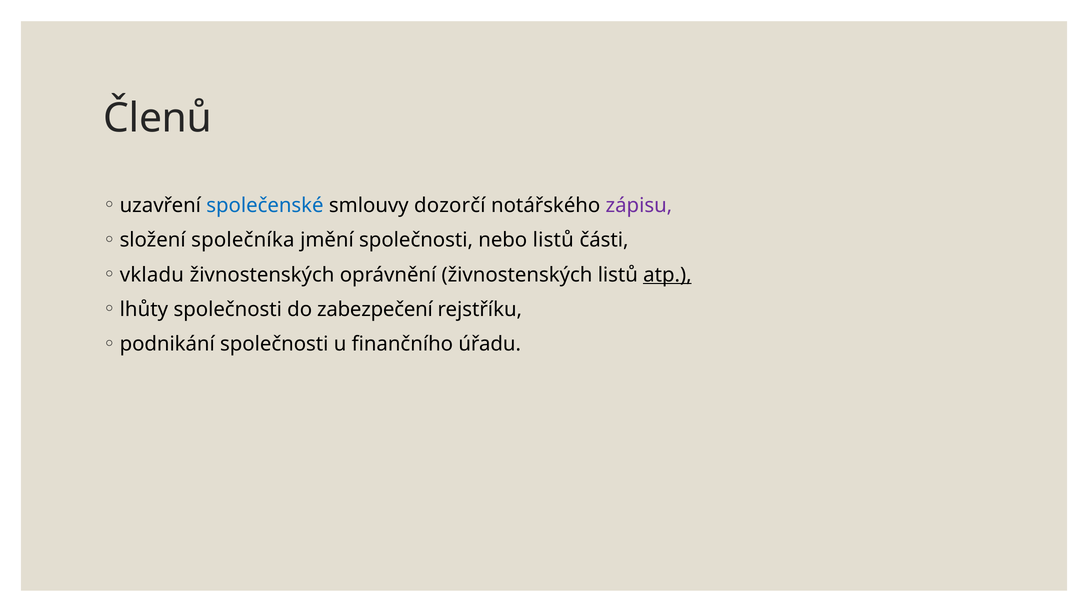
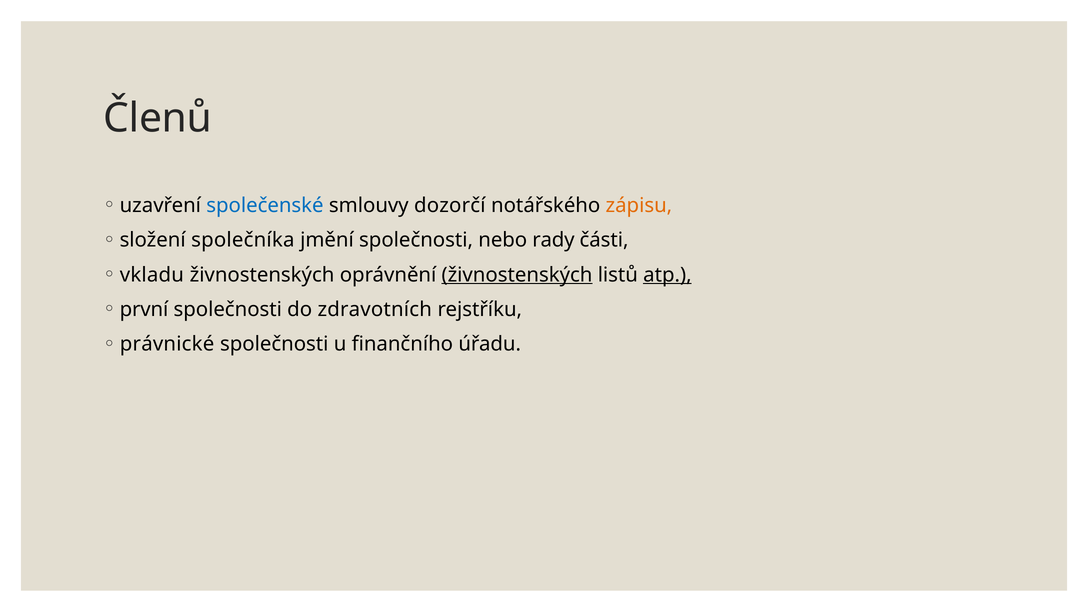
zápisu colour: purple -> orange
nebo listů: listů -> rady
živnostenských at (517, 275) underline: none -> present
lhůty: lhůty -> první
zabezpečení: zabezpečení -> zdravotních
podnikání: podnikání -> právnické
